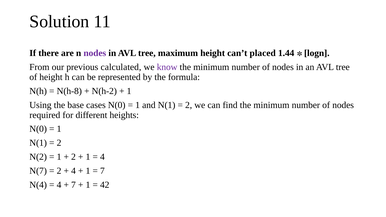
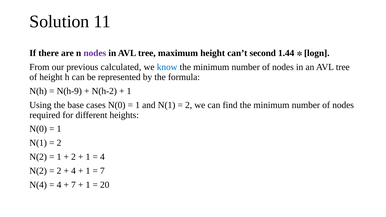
placed: placed -> second
know colour: purple -> blue
N(h-8: N(h-8 -> N(h-9
N(7 at (38, 171): N(7 -> N(2
42: 42 -> 20
